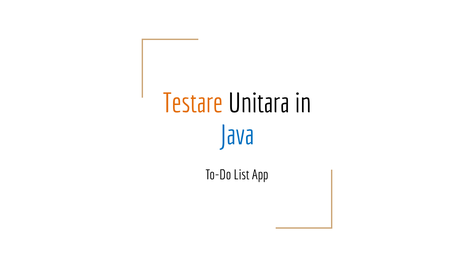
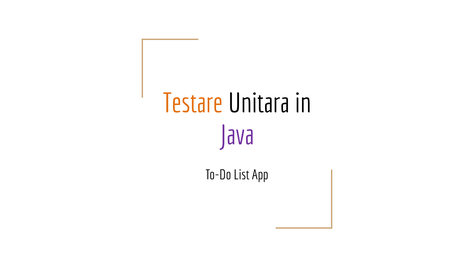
Java colour: blue -> purple
